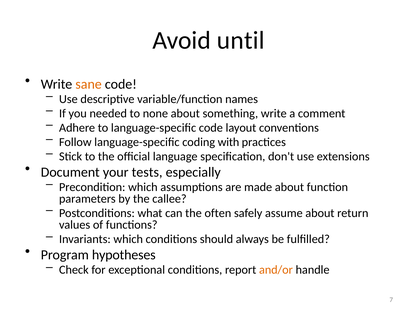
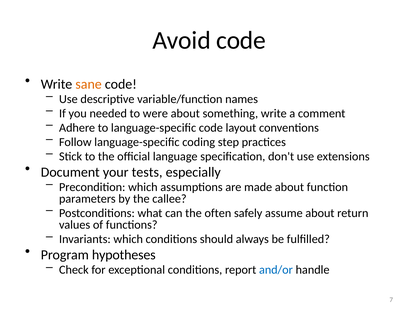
Avoid until: until -> code
none: none -> were
with: with -> step
and/or colour: orange -> blue
